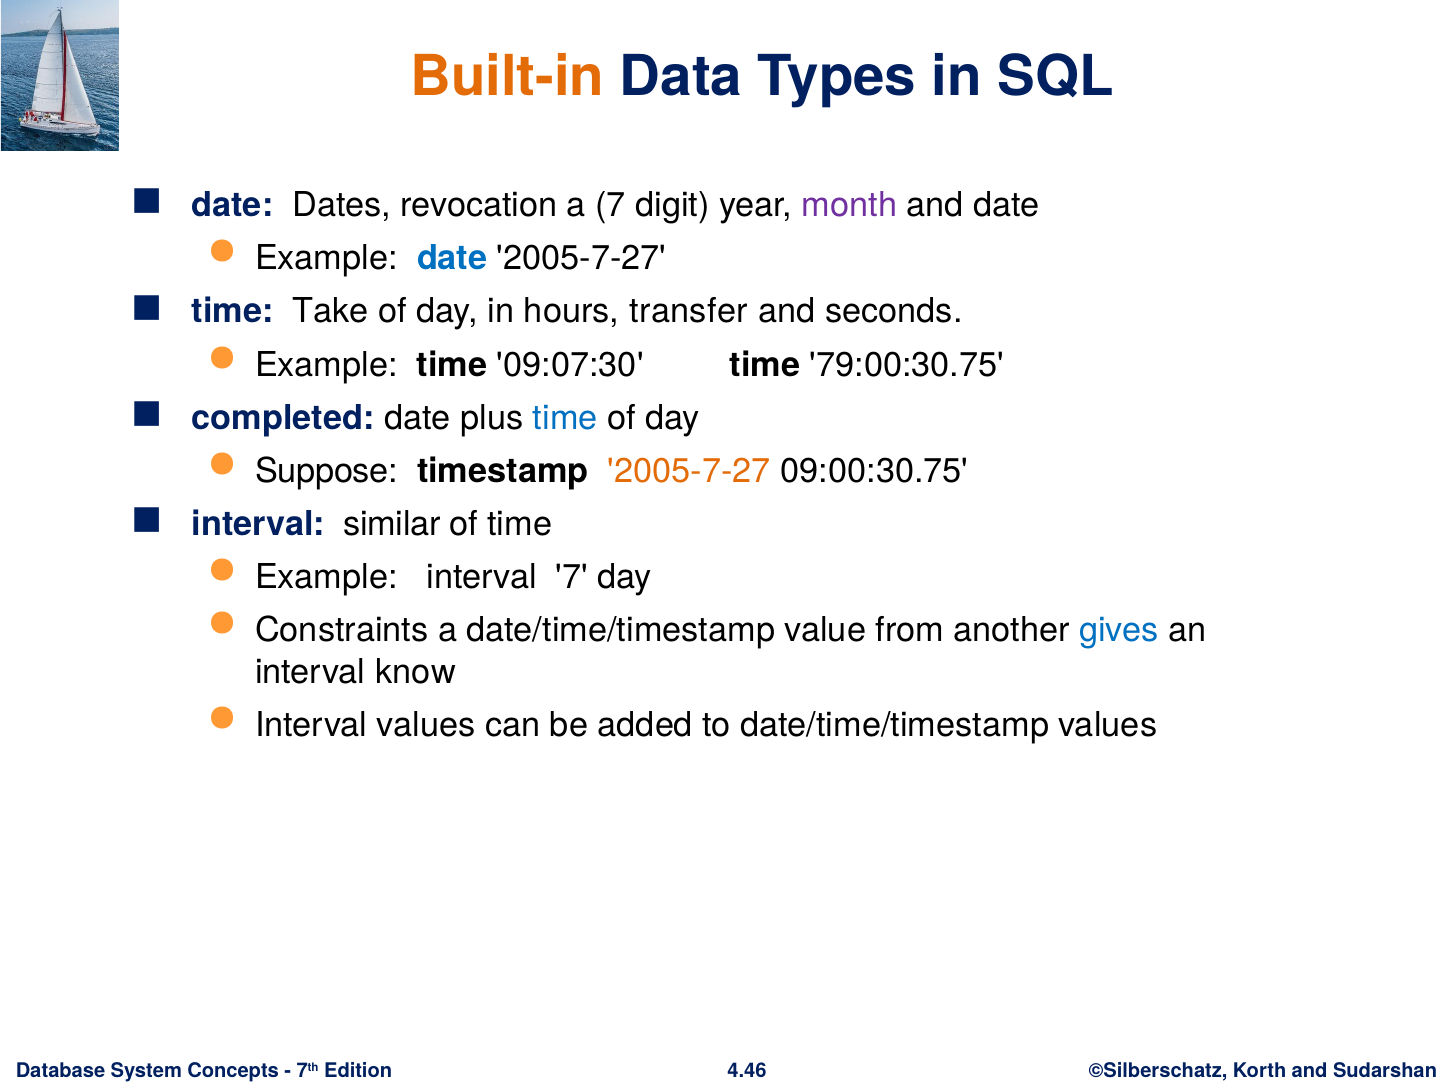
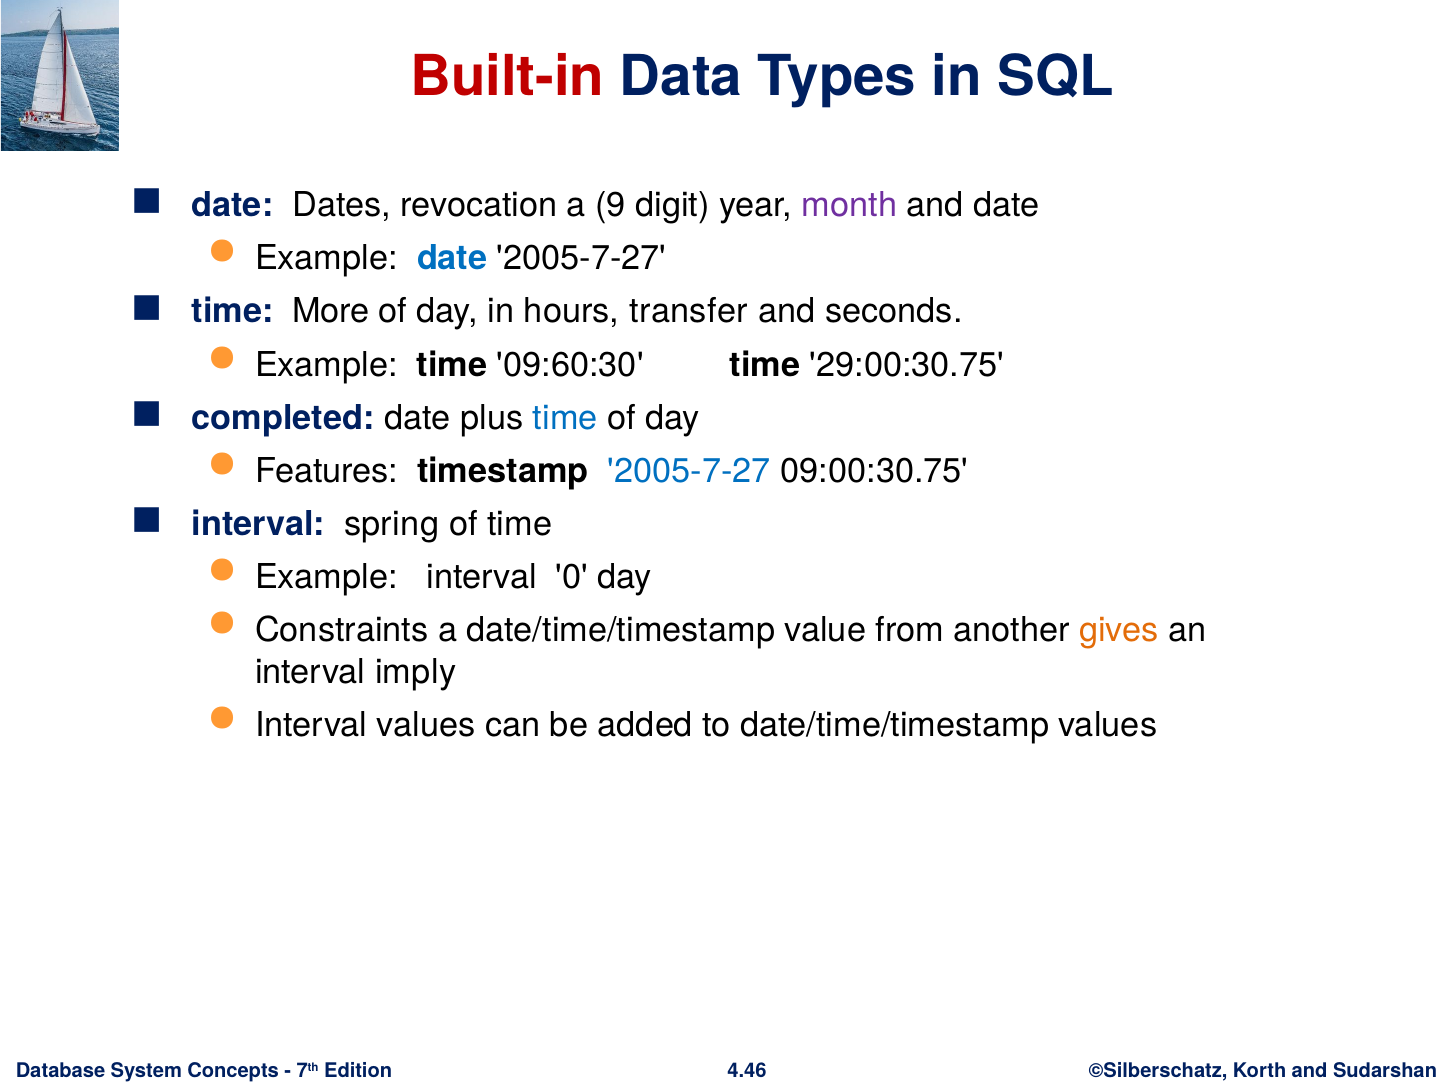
Built-in colour: orange -> red
a 7: 7 -> 9
Take: Take -> More
09:07:30: 09:07:30 -> 09:60:30
79:00:30.75: 79:00:30.75 -> 29:00:30.75
Suppose: Suppose -> Features
2005-7-27 at (690, 471) colour: orange -> blue
similar: similar -> spring
interval 7: 7 -> 0
gives colour: blue -> orange
know: know -> imply
